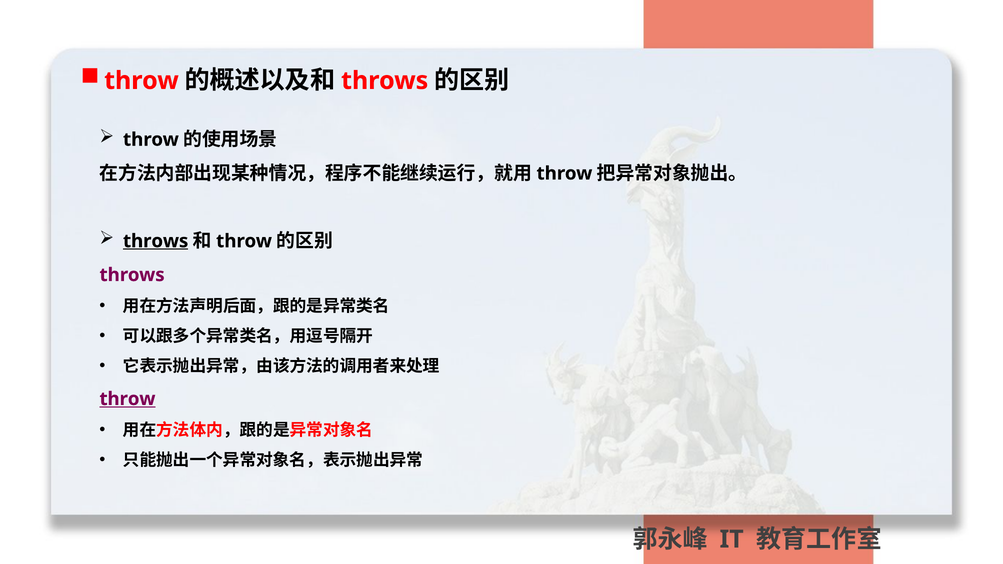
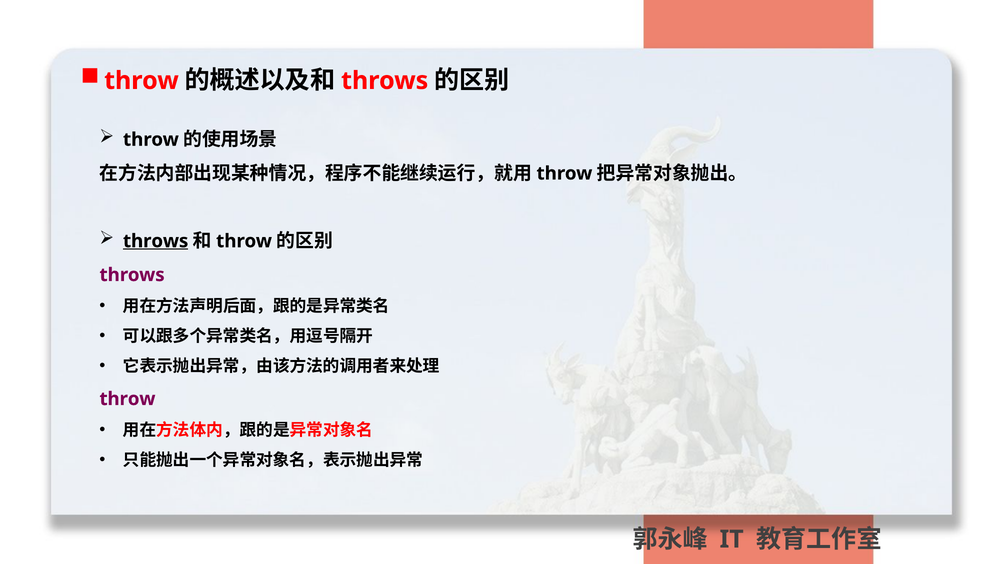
throw at (127, 399) underline: present -> none
